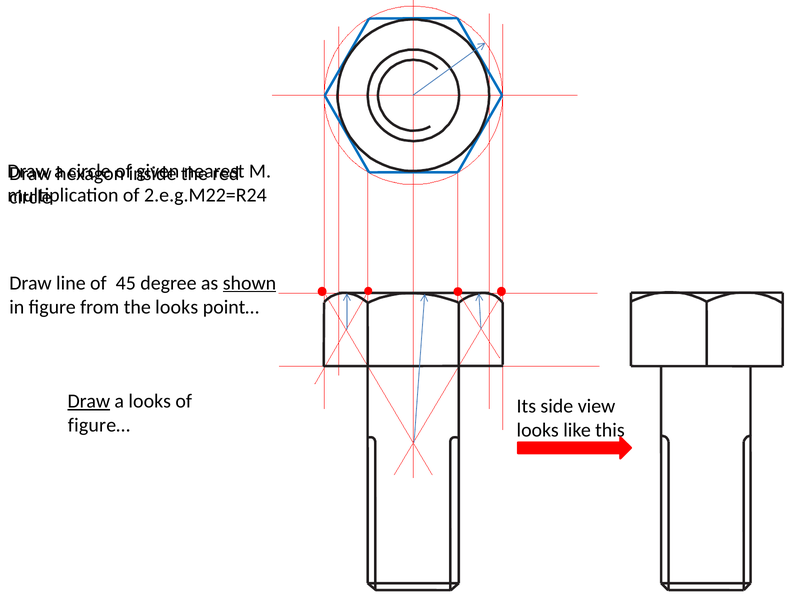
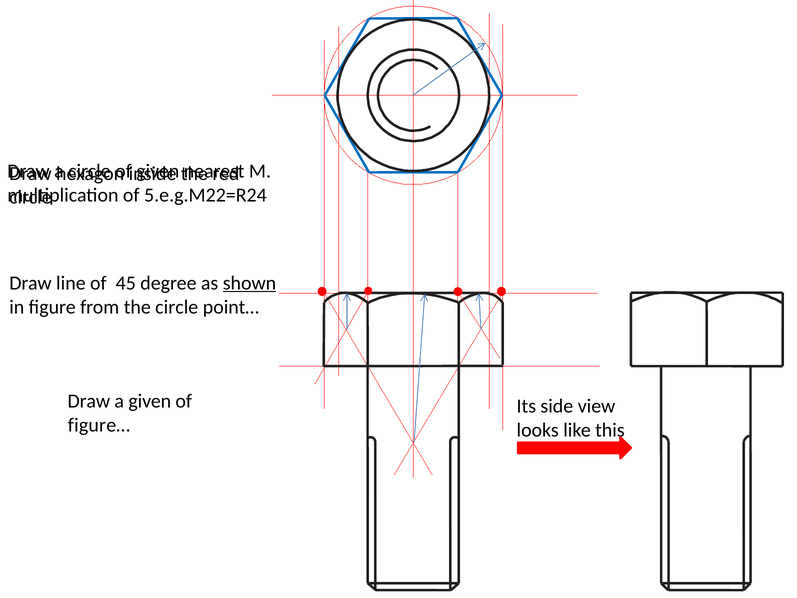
2.e.g.M22=R24: 2.e.g.M22=R24 -> 5.e.g.M22=R24
the looks: looks -> circle
Draw at (89, 401) underline: present -> none
a looks: looks -> given
